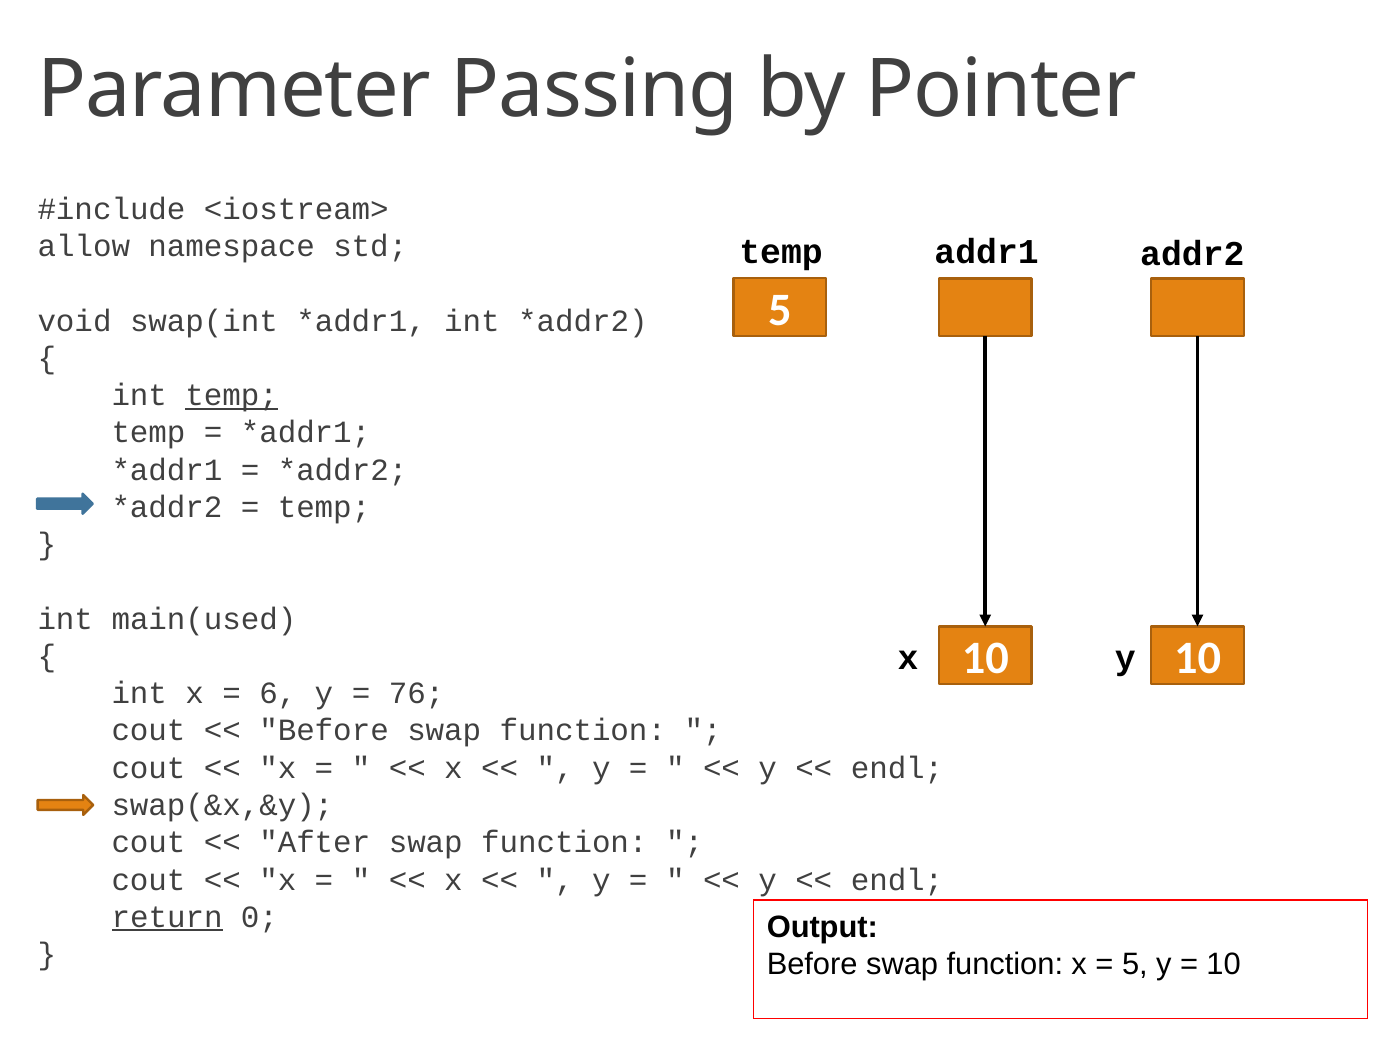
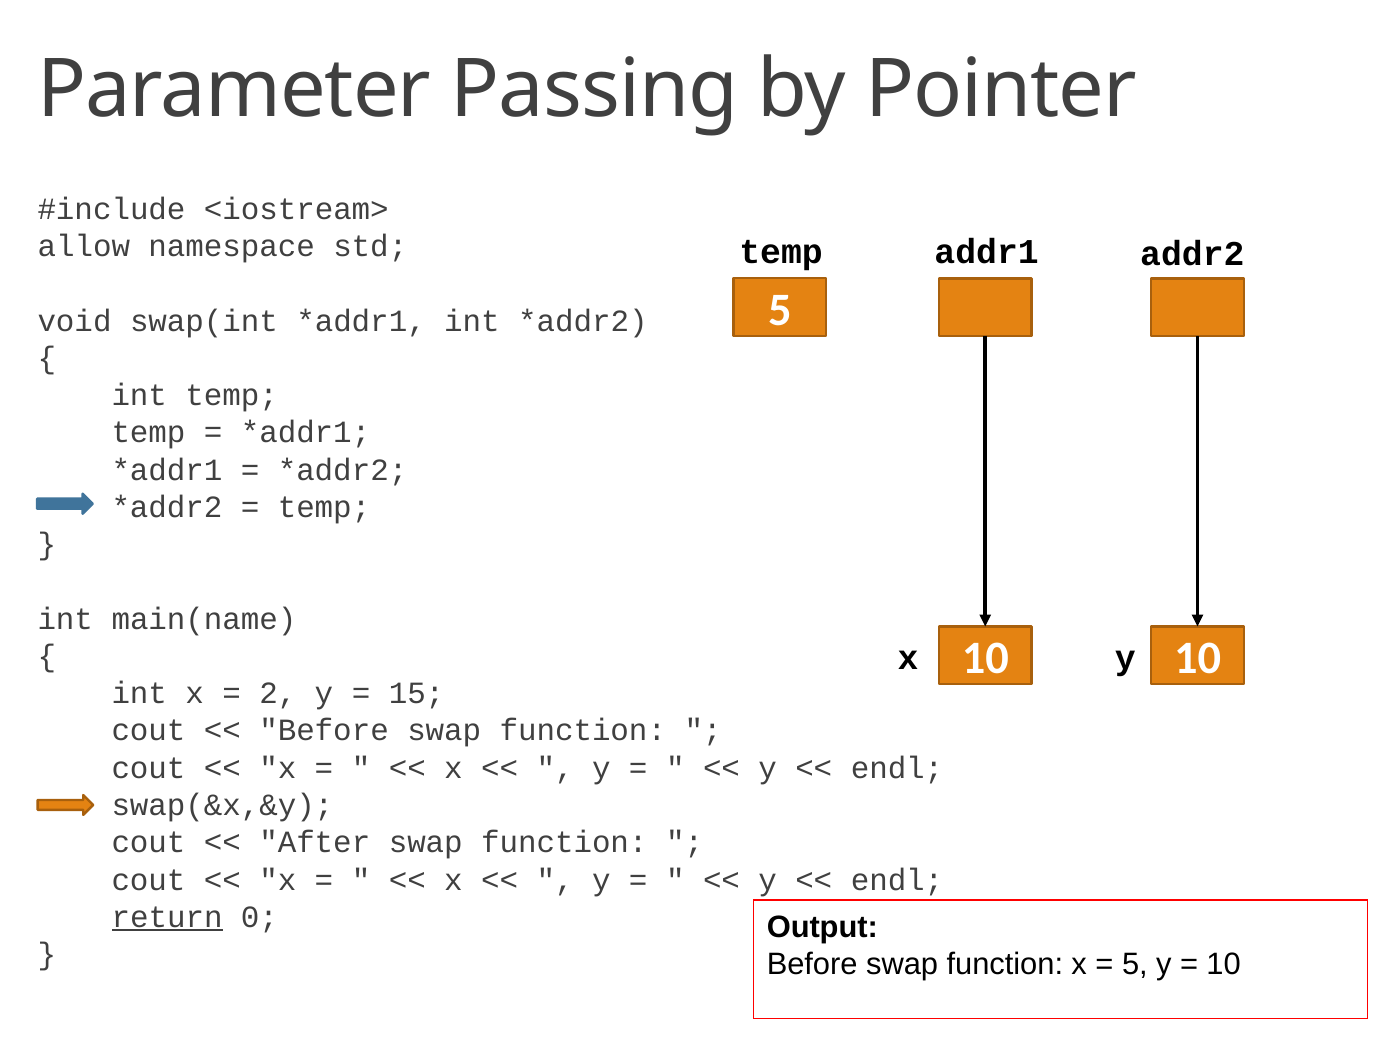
temp at (232, 395) underline: present -> none
main(used: main(used -> main(name
6: 6 -> 2
76: 76 -> 15
